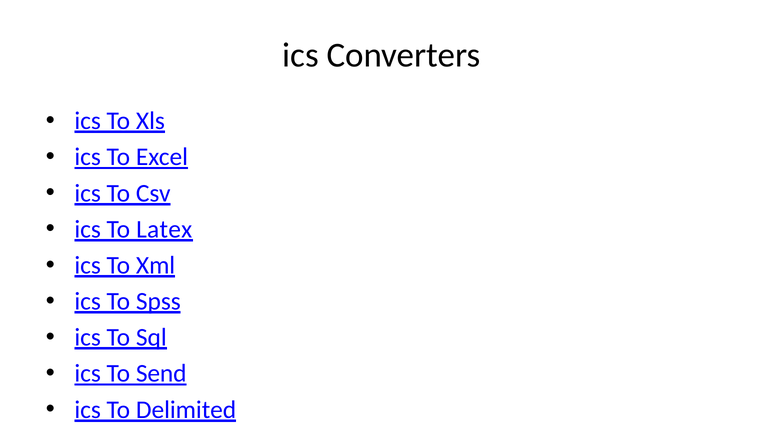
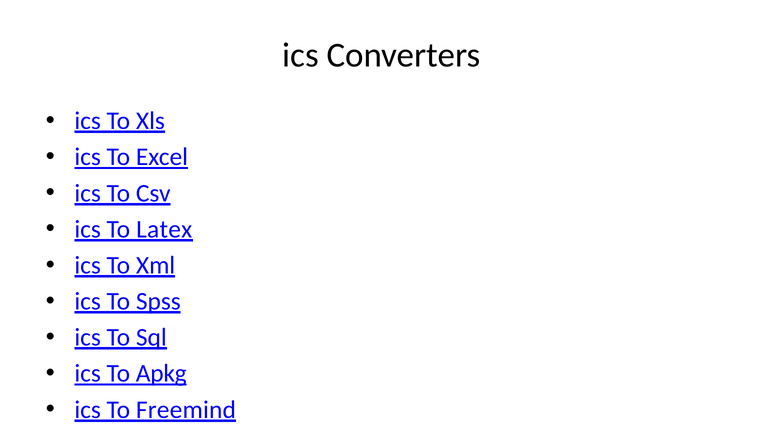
Send: Send -> Apkg
Delimited: Delimited -> Freemind
